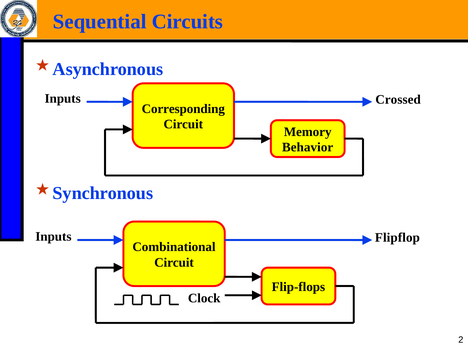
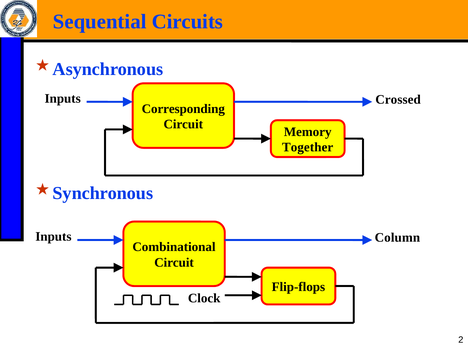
Behavior: Behavior -> Together
Flipflop: Flipflop -> Column
